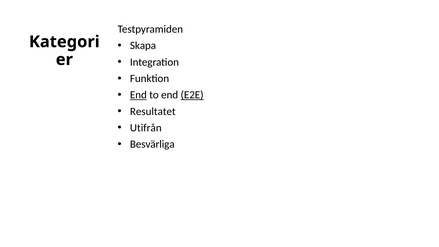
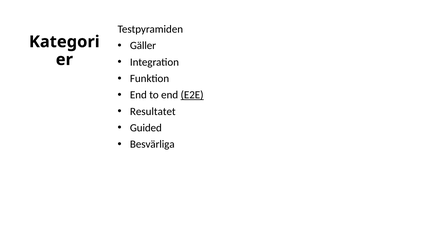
Skapa: Skapa -> Gäller
End at (138, 95) underline: present -> none
Utifrån: Utifrån -> Guided
